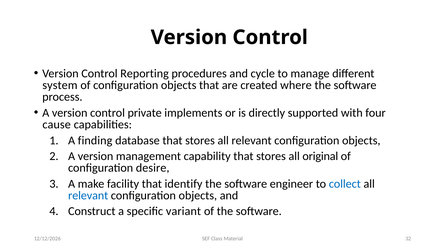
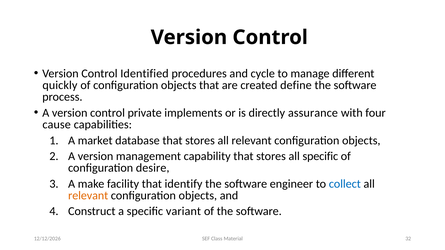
Reporting: Reporting -> Identified
system: system -> quickly
where: where -> define
supported: supported -> assurance
finding: finding -> market
all original: original -> specific
relevant at (88, 196) colour: blue -> orange
